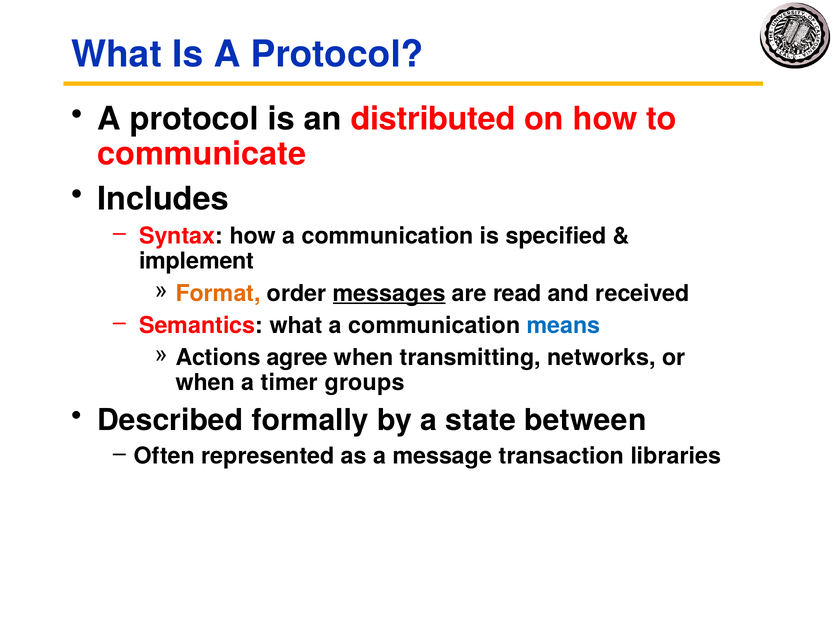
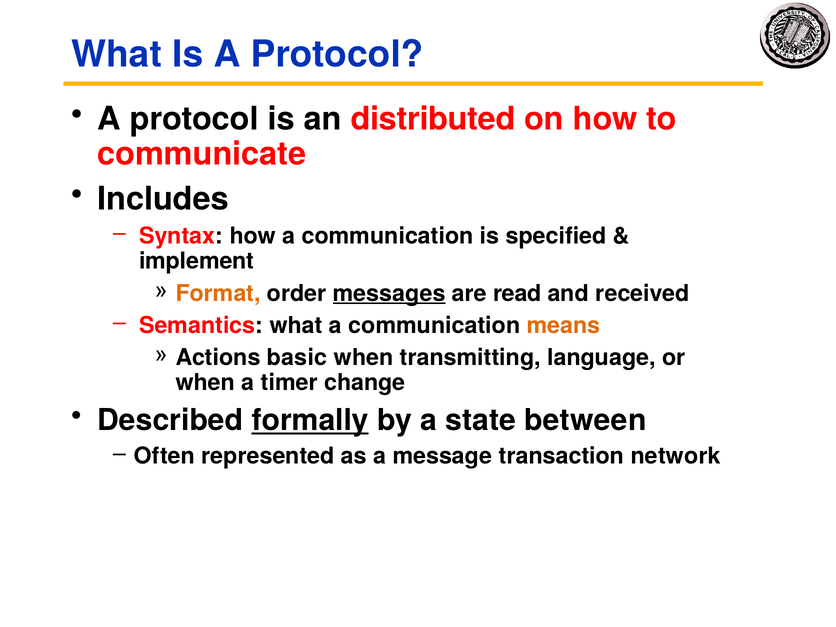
means colour: blue -> orange
agree: agree -> basic
networks: networks -> language
groups: groups -> change
formally underline: none -> present
libraries: libraries -> network
